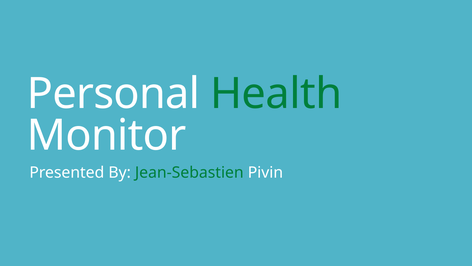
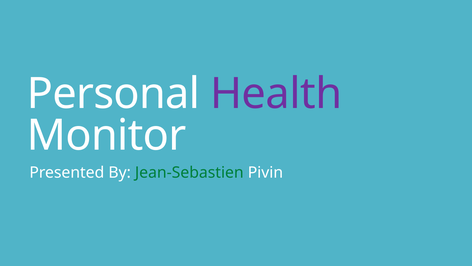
Health colour: green -> purple
